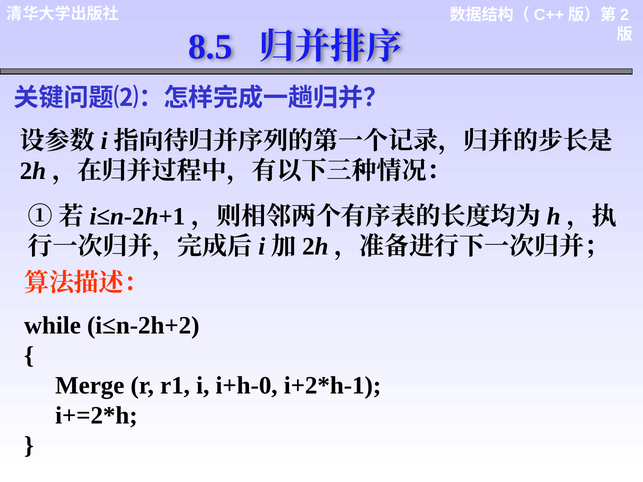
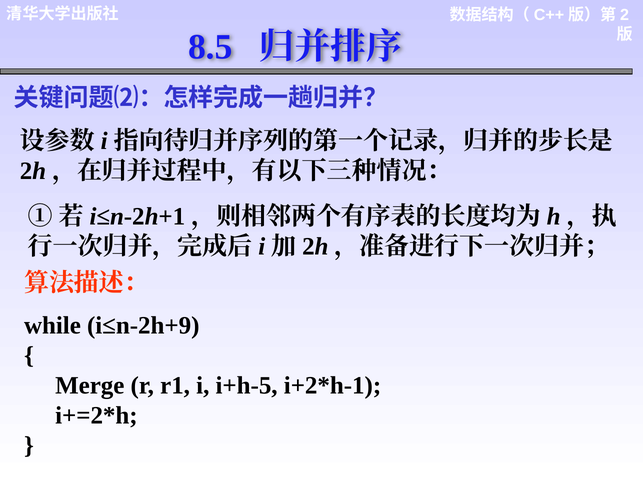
i≤n-2h+2: i≤n-2h+2 -> i≤n-2h+9
i+h-0: i+h-0 -> i+h-5
